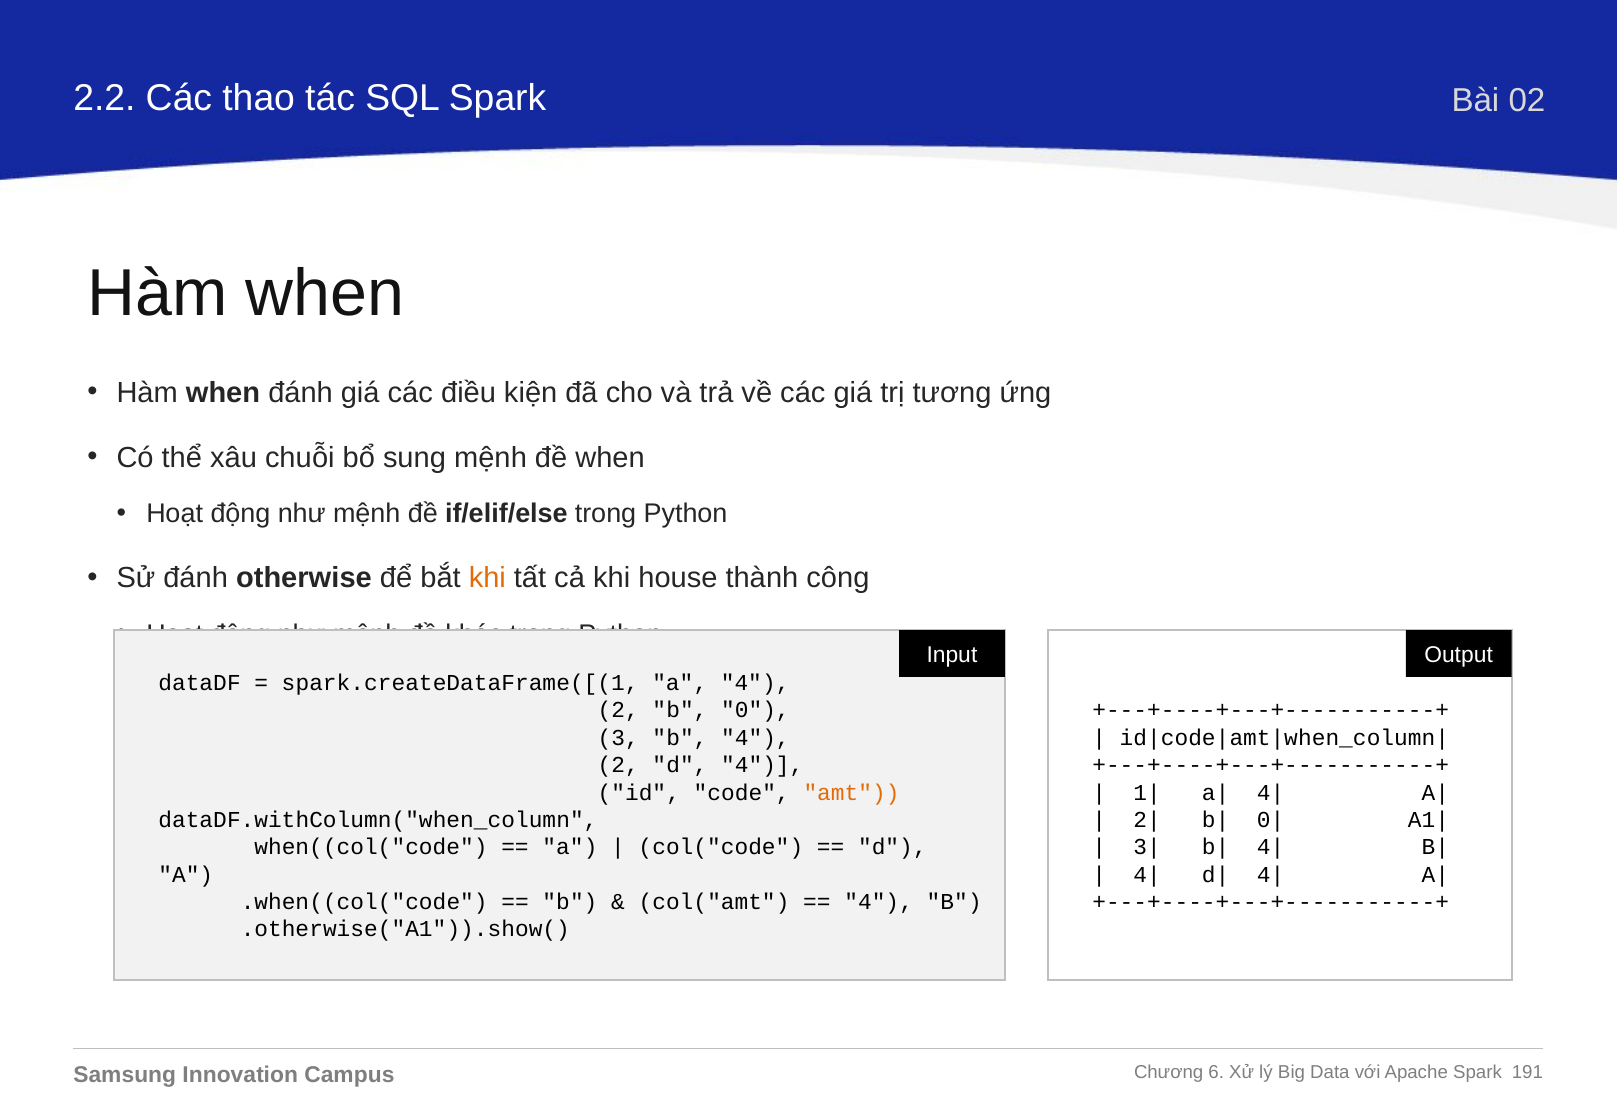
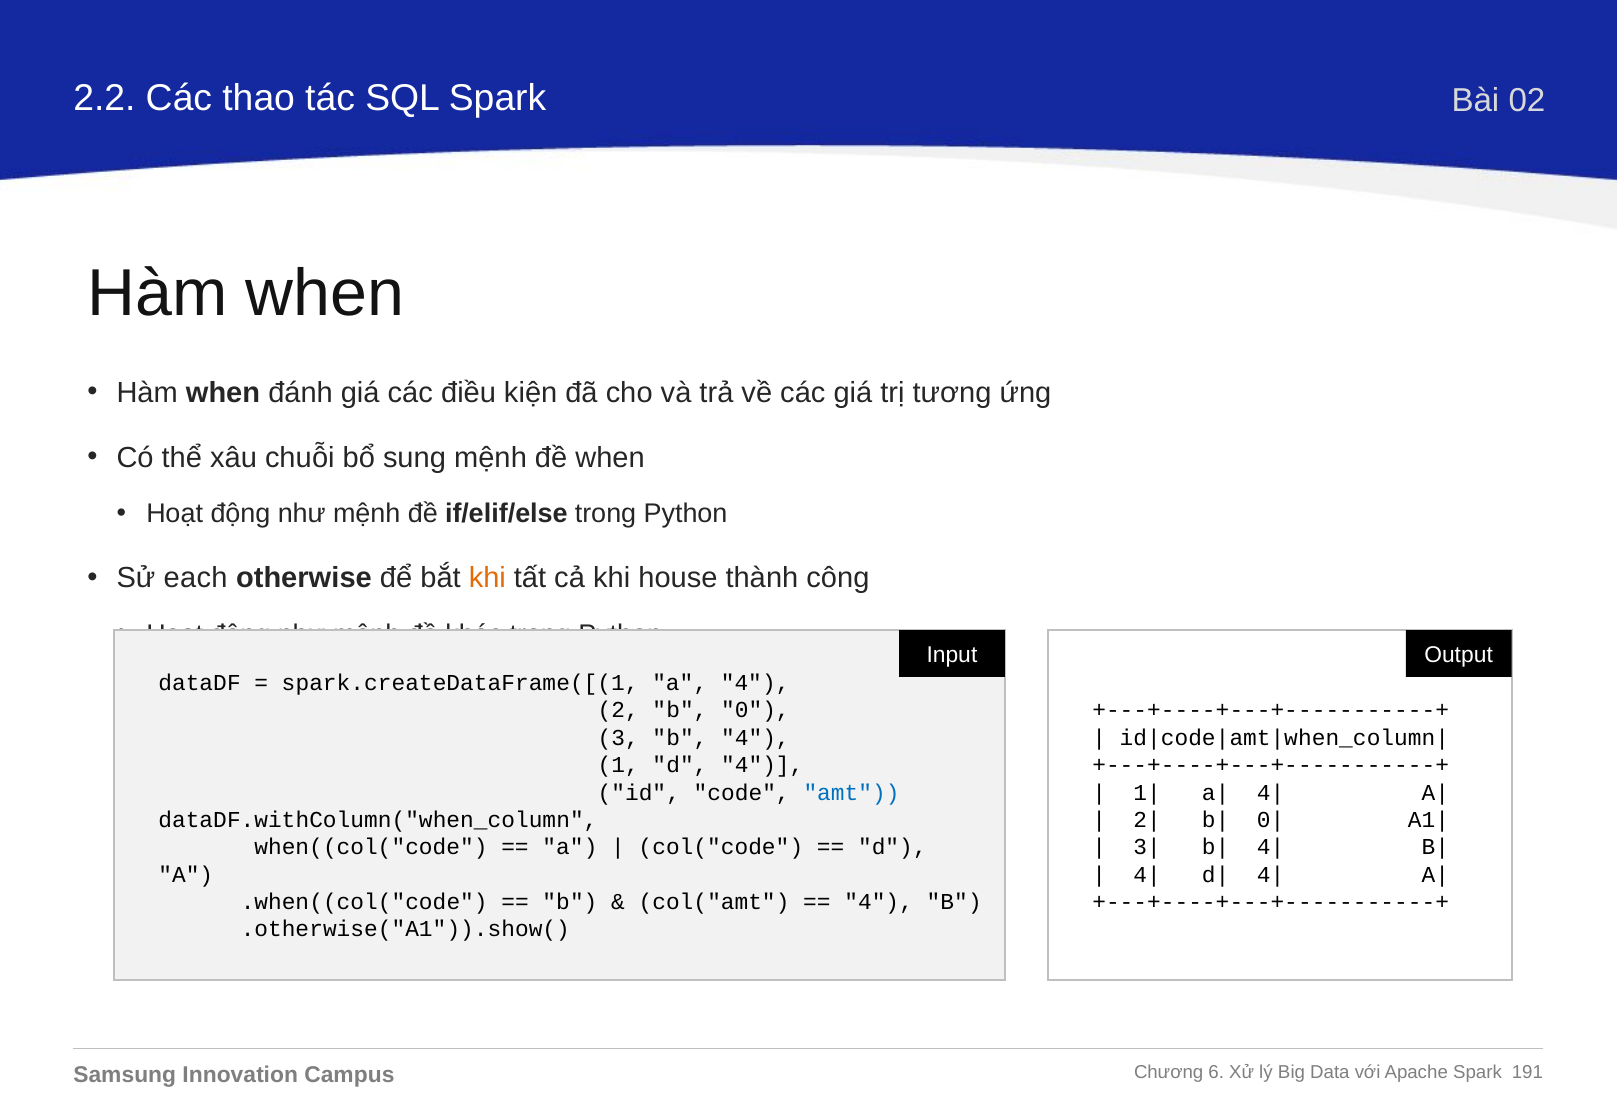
Sử đánh: đánh -> each
2 at (618, 765): 2 -> 1
amt colour: orange -> blue
